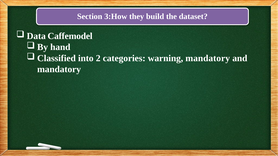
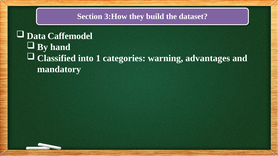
2: 2 -> 1
warning mandatory: mandatory -> advantages
